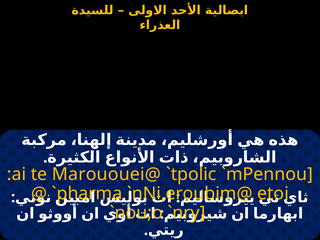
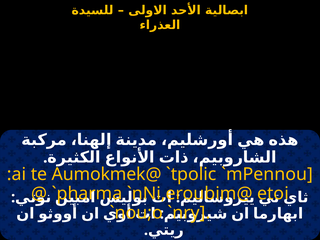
Marououei@: Marououei@ -> Aumokmek@
